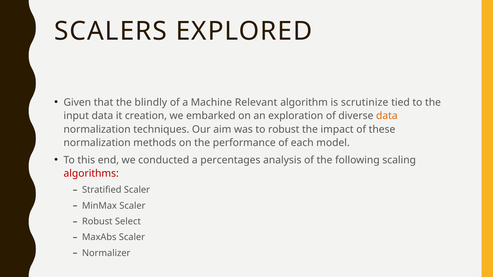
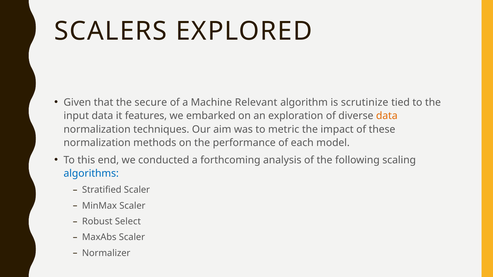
blindly: blindly -> secure
creation: creation -> features
to robust: robust -> metric
percentages: percentages -> forthcoming
algorithms colour: red -> blue
